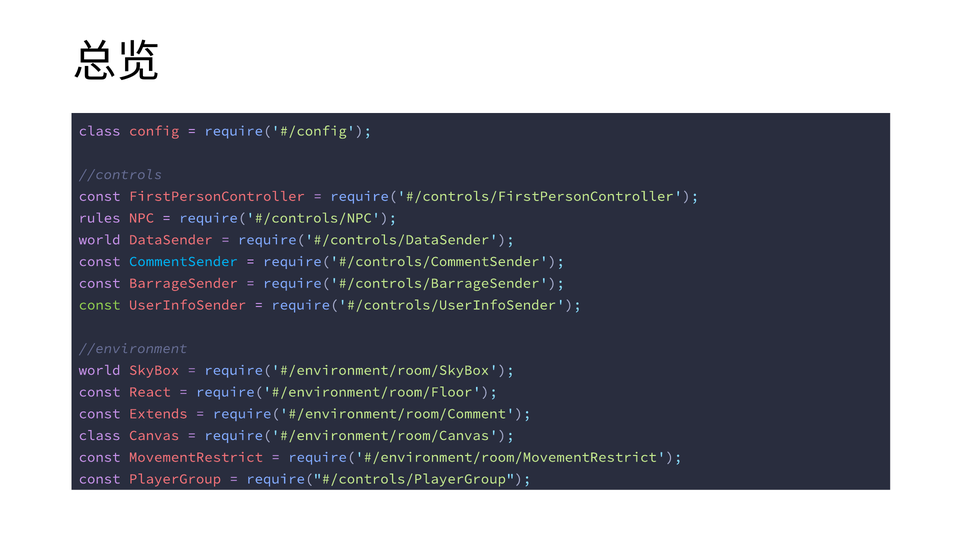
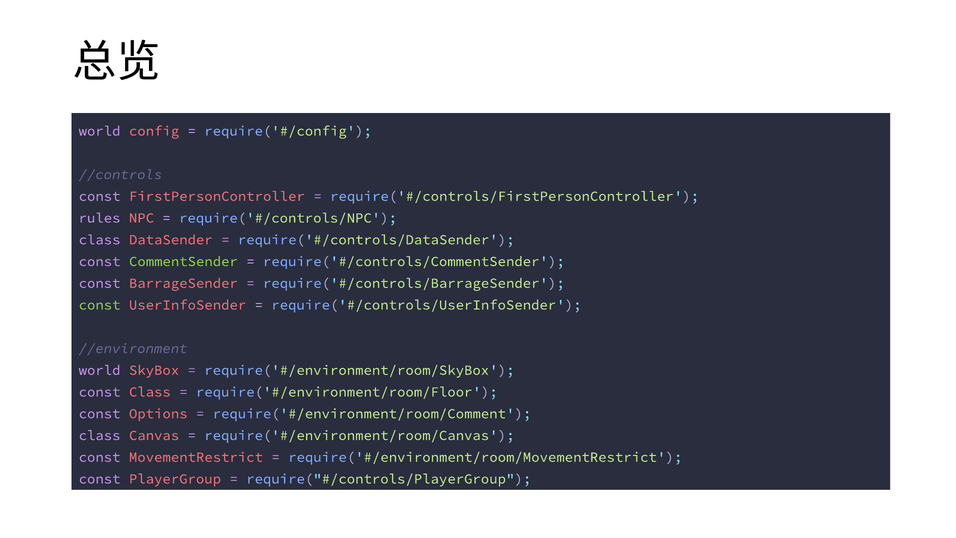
class at (100, 131): class -> world
world at (100, 240): world -> class
CommentSender colour: light blue -> light green
const React: React -> Class
Extends: Extends -> Options
